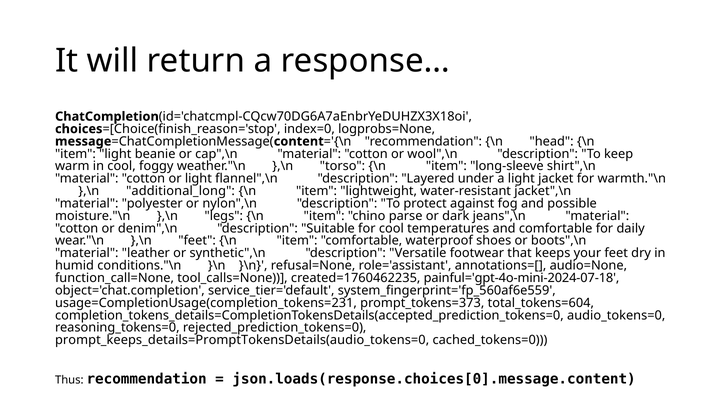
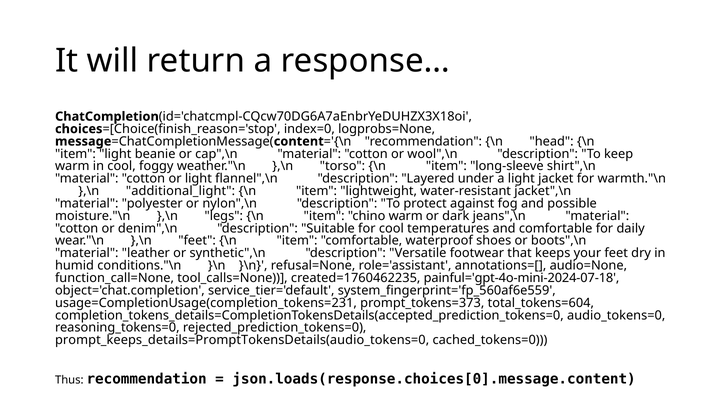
additional_long: additional_long -> additional_light
chino parse: parse -> warm
